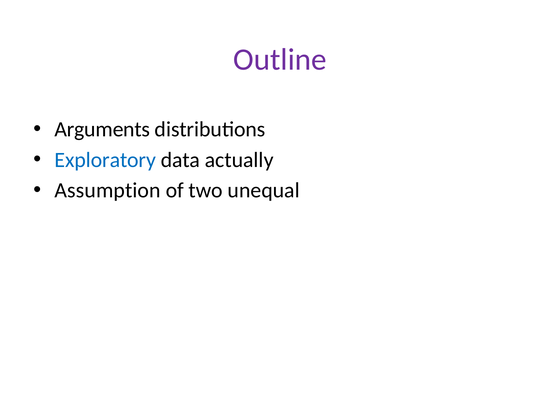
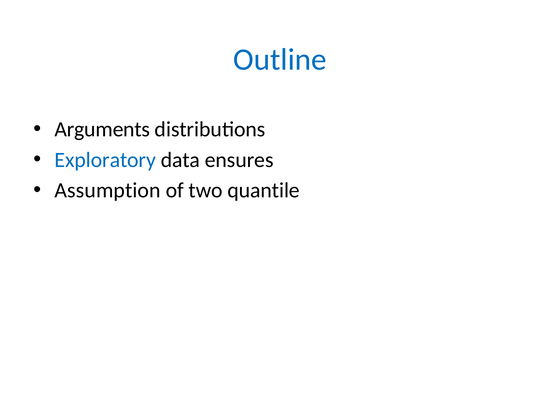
Outline colour: purple -> blue
actually: actually -> ensures
unequal: unequal -> quantile
